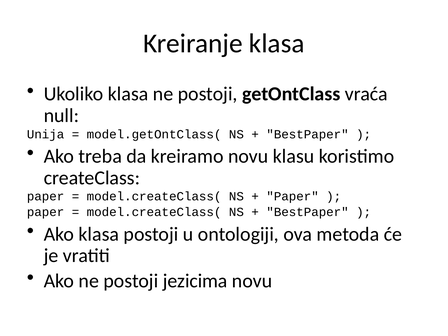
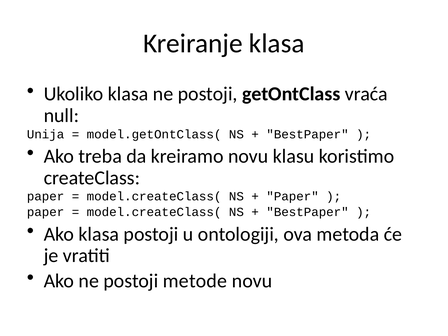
jezicima: jezicima -> metode
